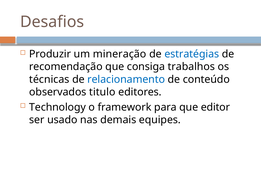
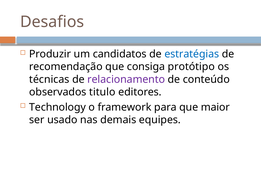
mineração: mineração -> candidatos
trabalhos: trabalhos -> protótipo
relacionamento colour: blue -> purple
editor: editor -> maior
